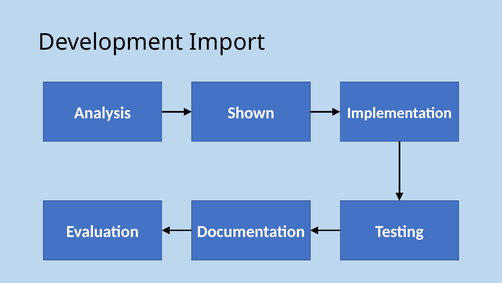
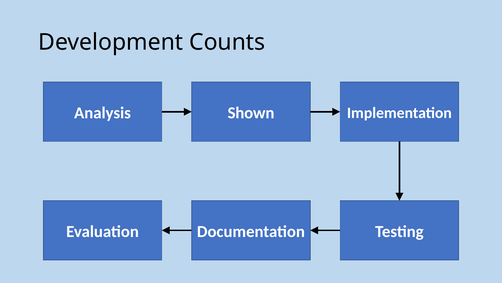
Import: Import -> Counts
